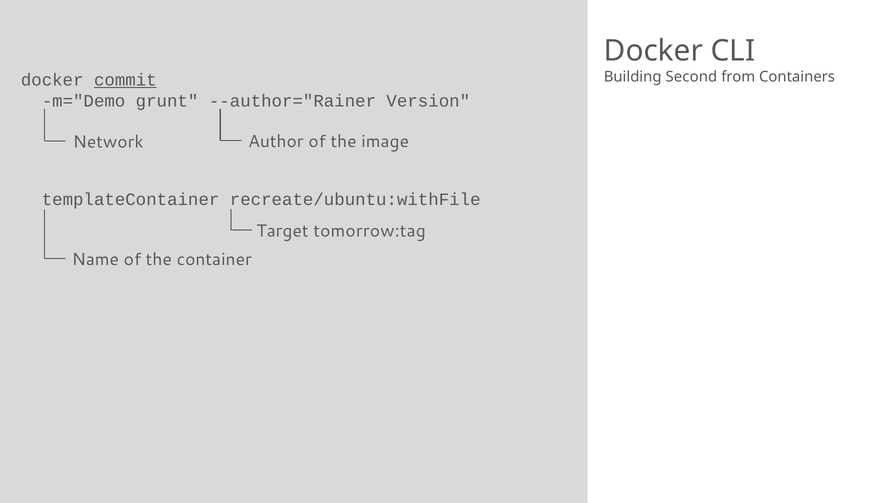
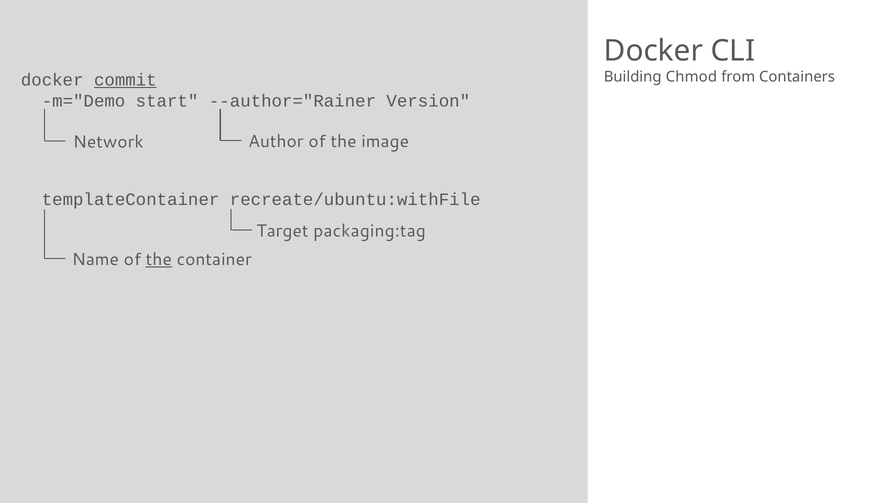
Second: Second -> Chmod
grunt: grunt -> start
tomorrow:tag: tomorrow:tag -> packaging:tag
the at (159, 260) underline: none -> present
